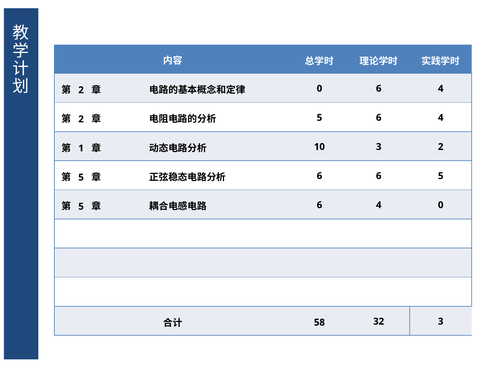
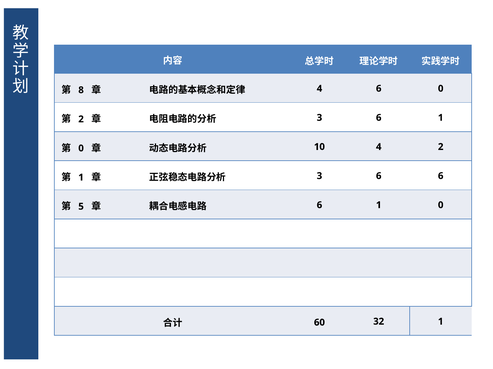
2 at (81, 90): 2 -> 8
0 at (319, 89): 0 -> 4
4 at (441, 89): 4 -> 0
5 at (319, 118): 5 -> 3
4 at (441, 118): 4 -> 1
1 at (81, 149): 1 -> 0
10 3: 3 -> 4
5 at (81, 178): 5 -> 1
6 at (319, 176): 6 -> 3
6 5: 5 -> 6
4 at (379, 205): 4 -> 1
58: 58 -> 60
32 3: 3 -> 1
